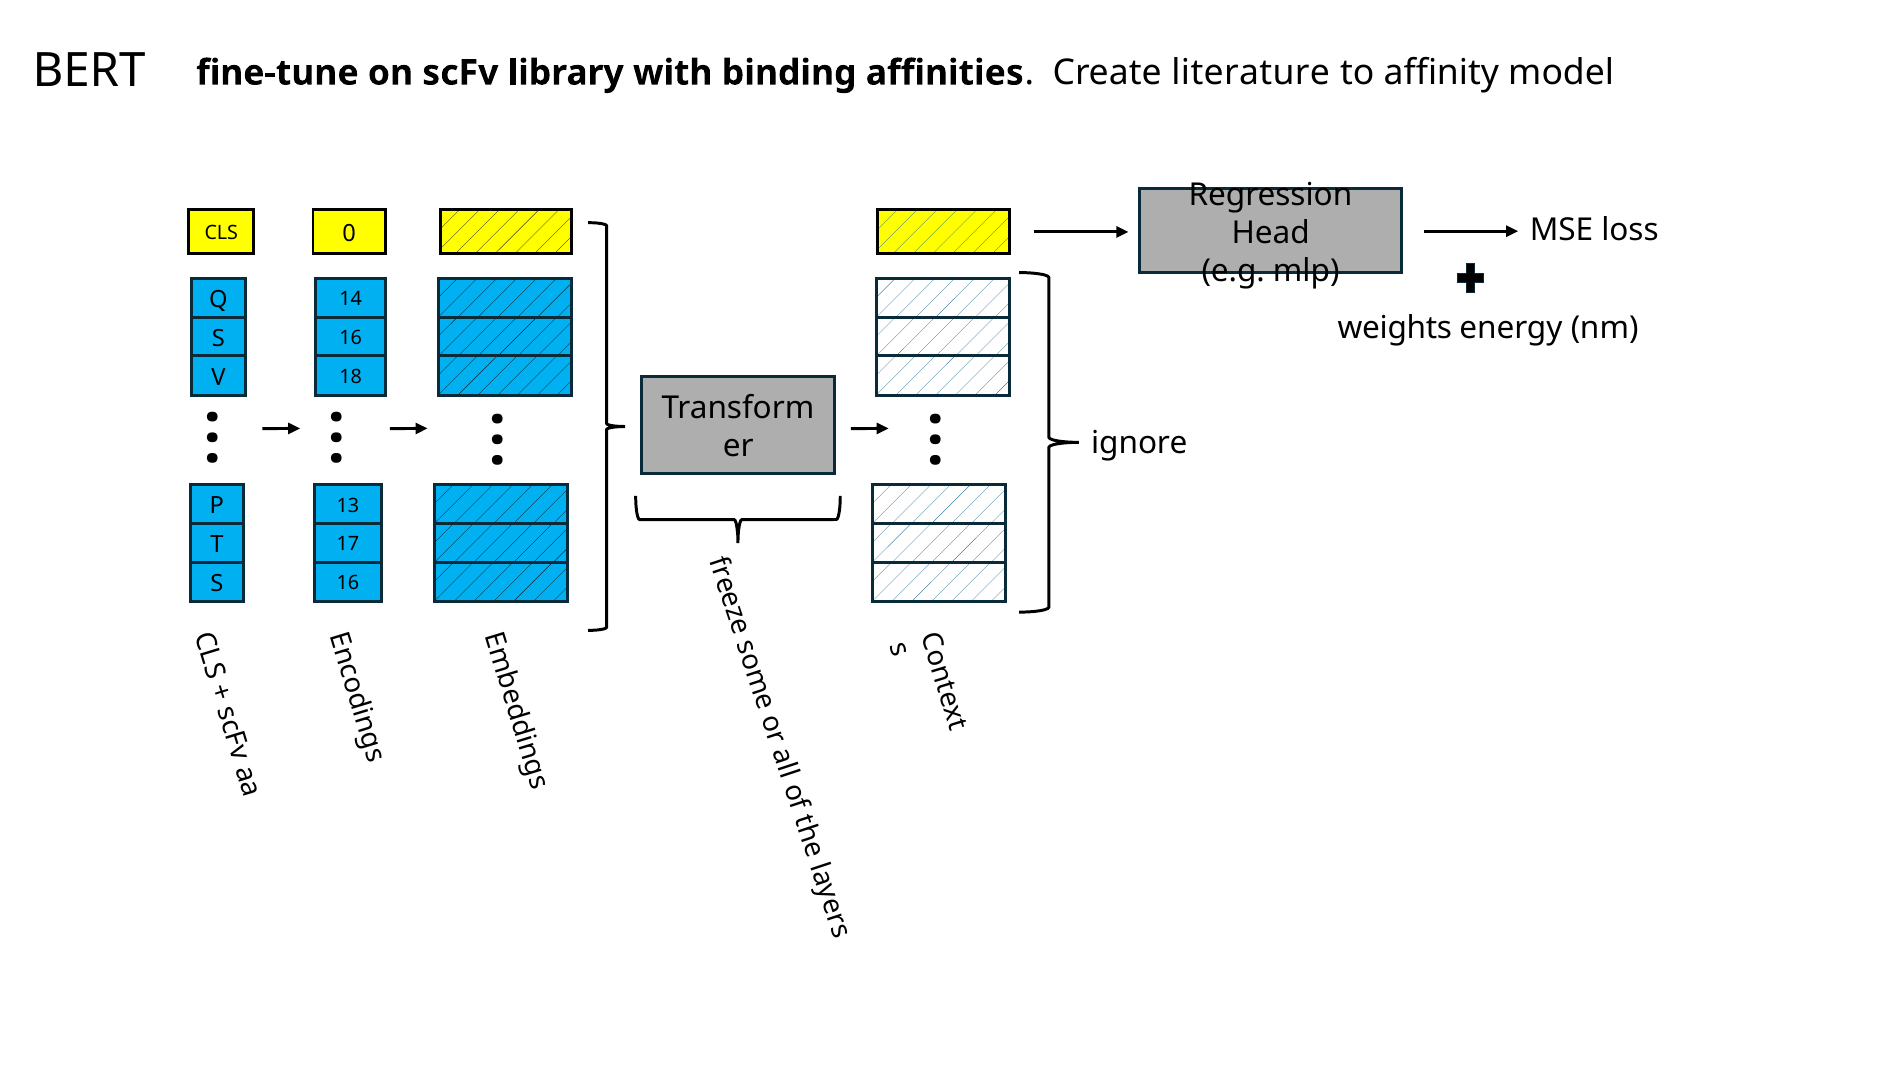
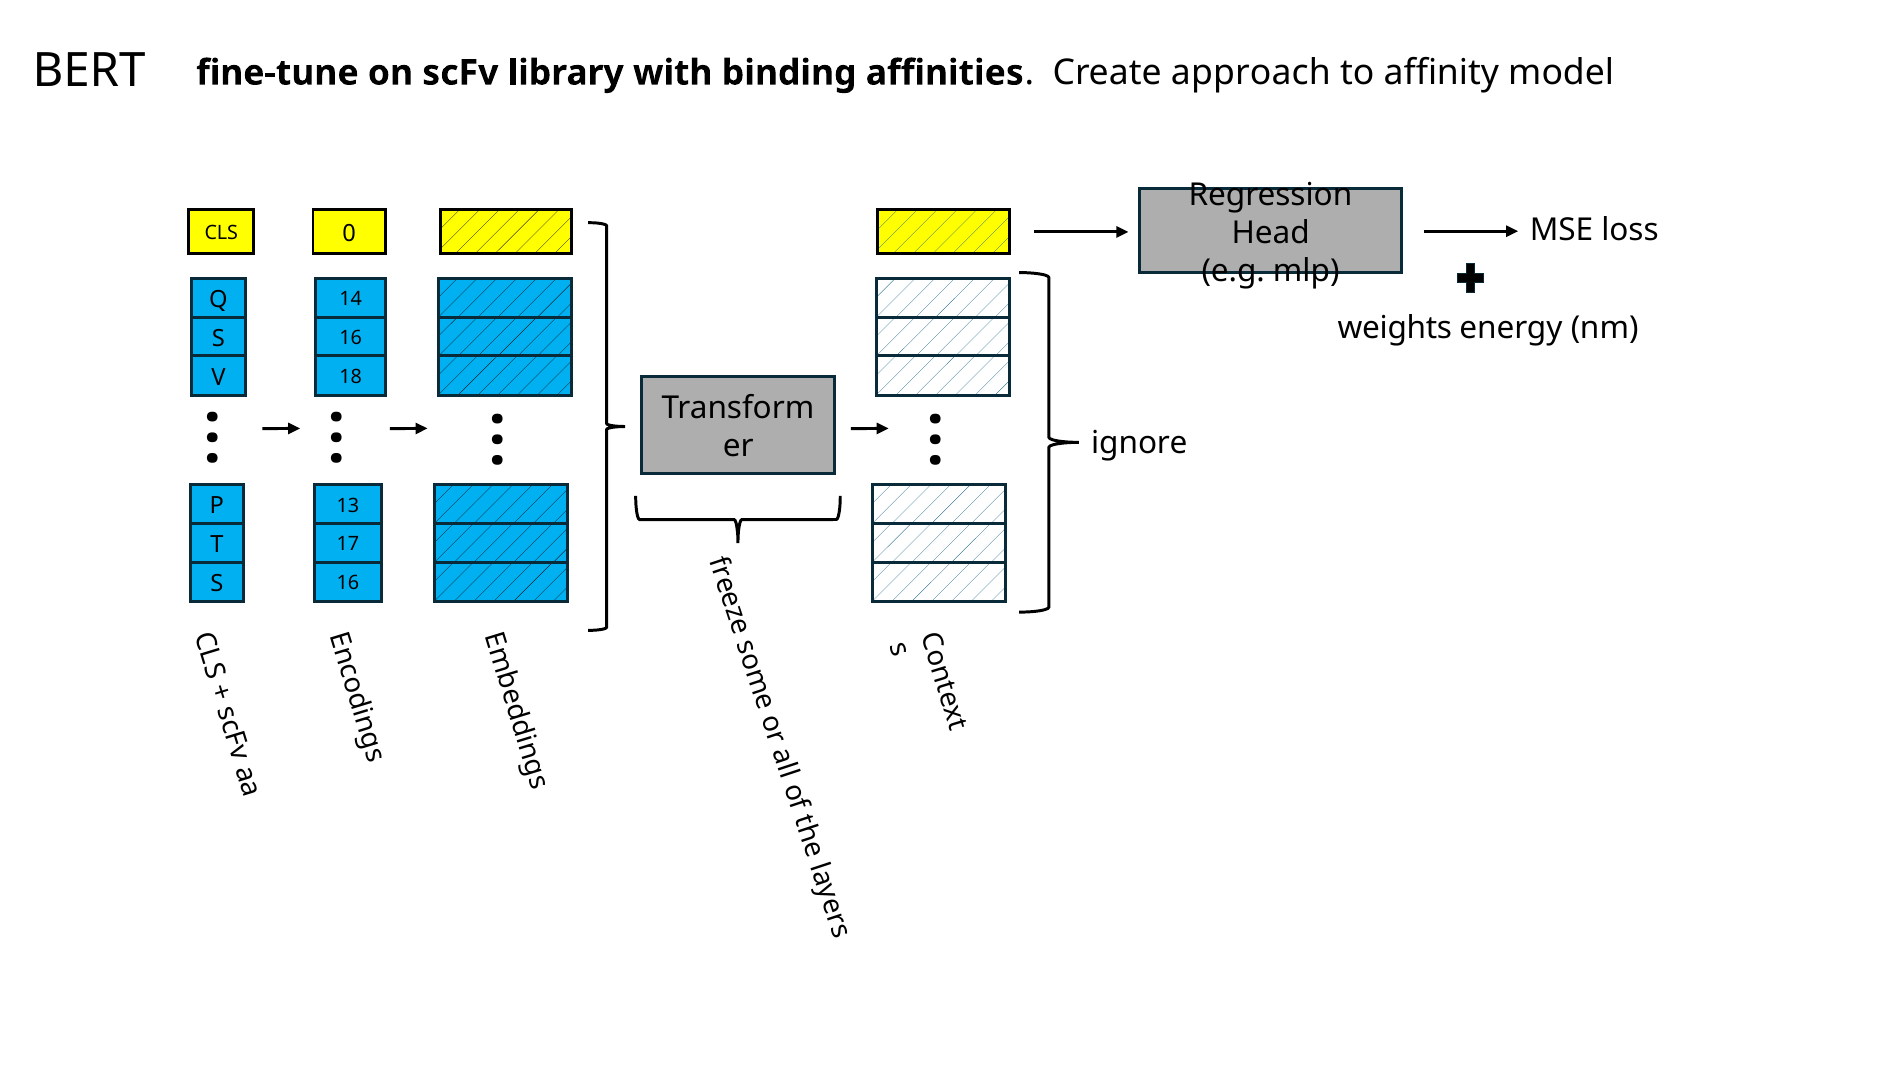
literature: literature -> approach
